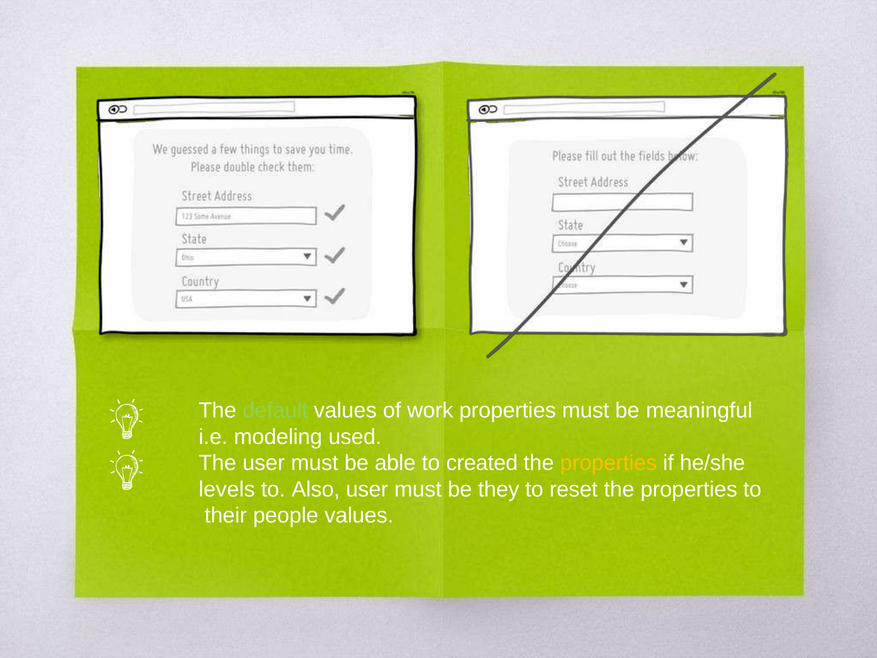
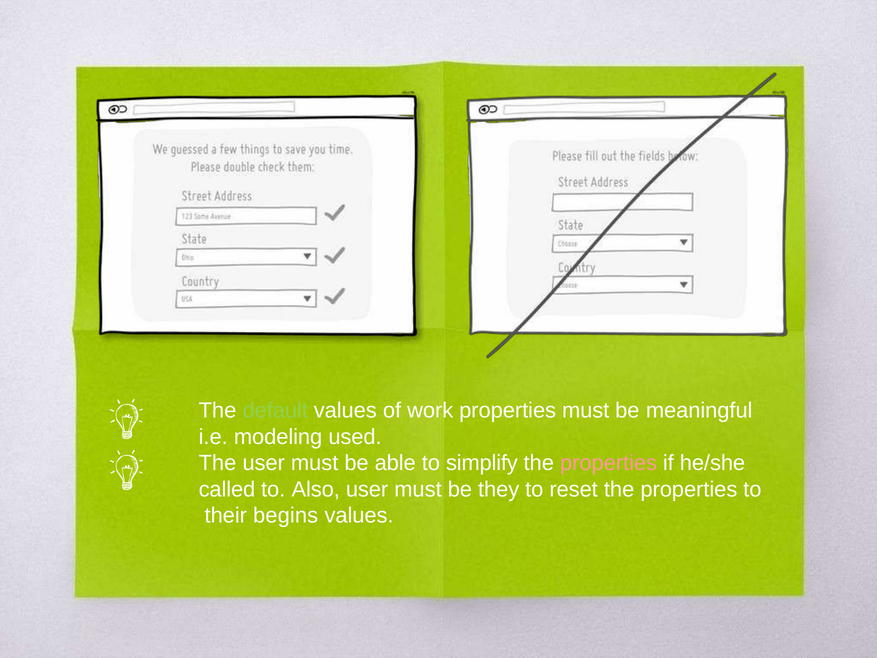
created: created -> simplify
properties at (609, 463) colour: yellow -> pink
levels: levels -> called
people: people -> begins
